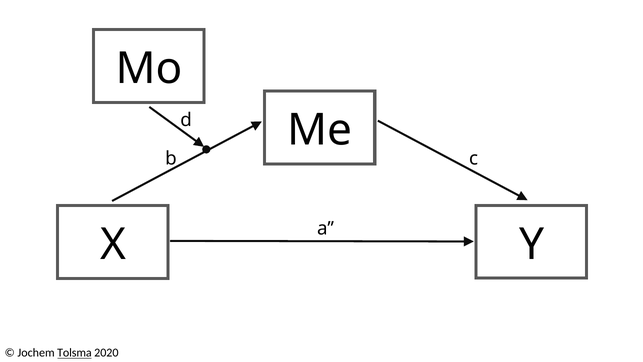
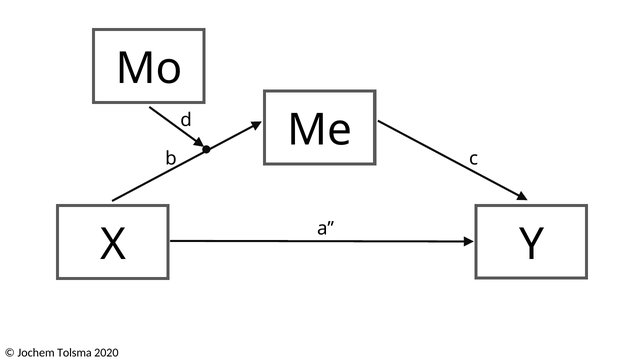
Tolsma underline: present -> none
